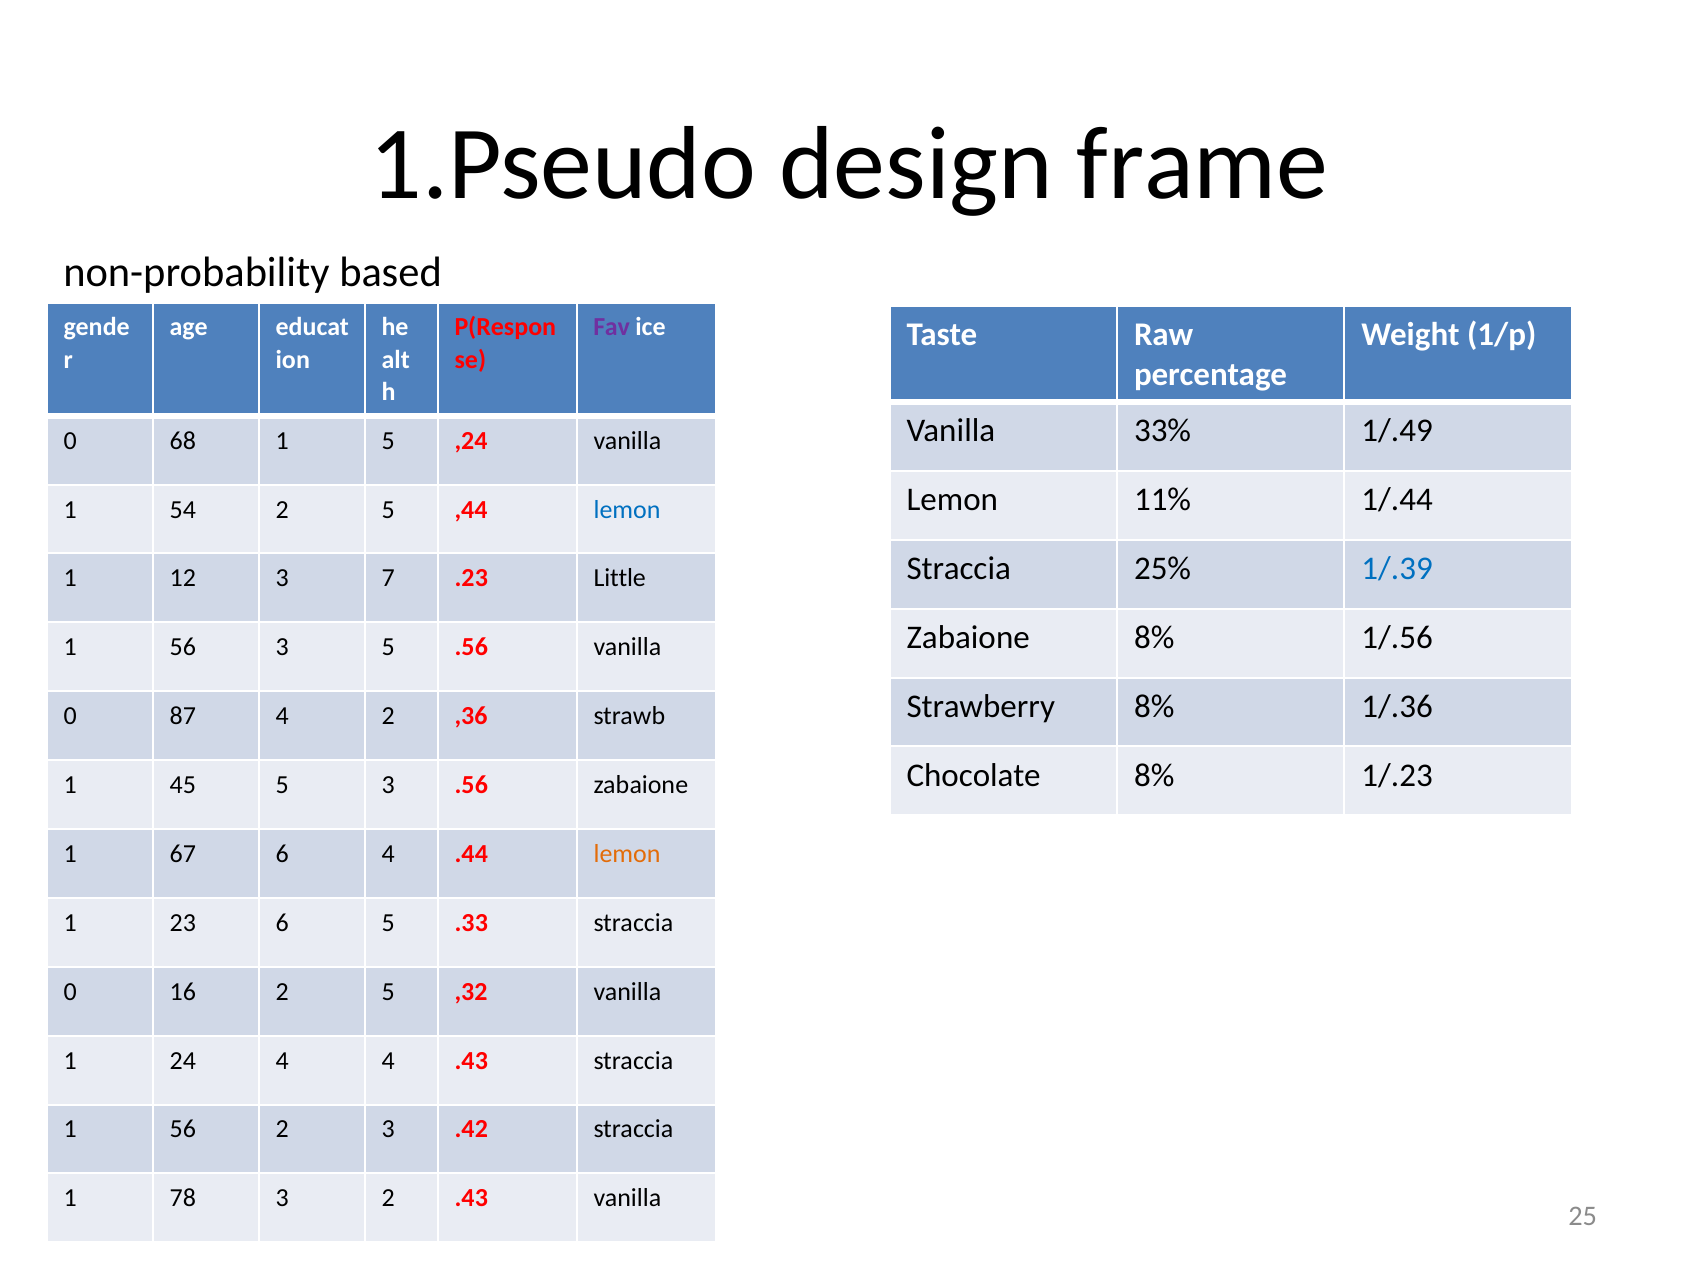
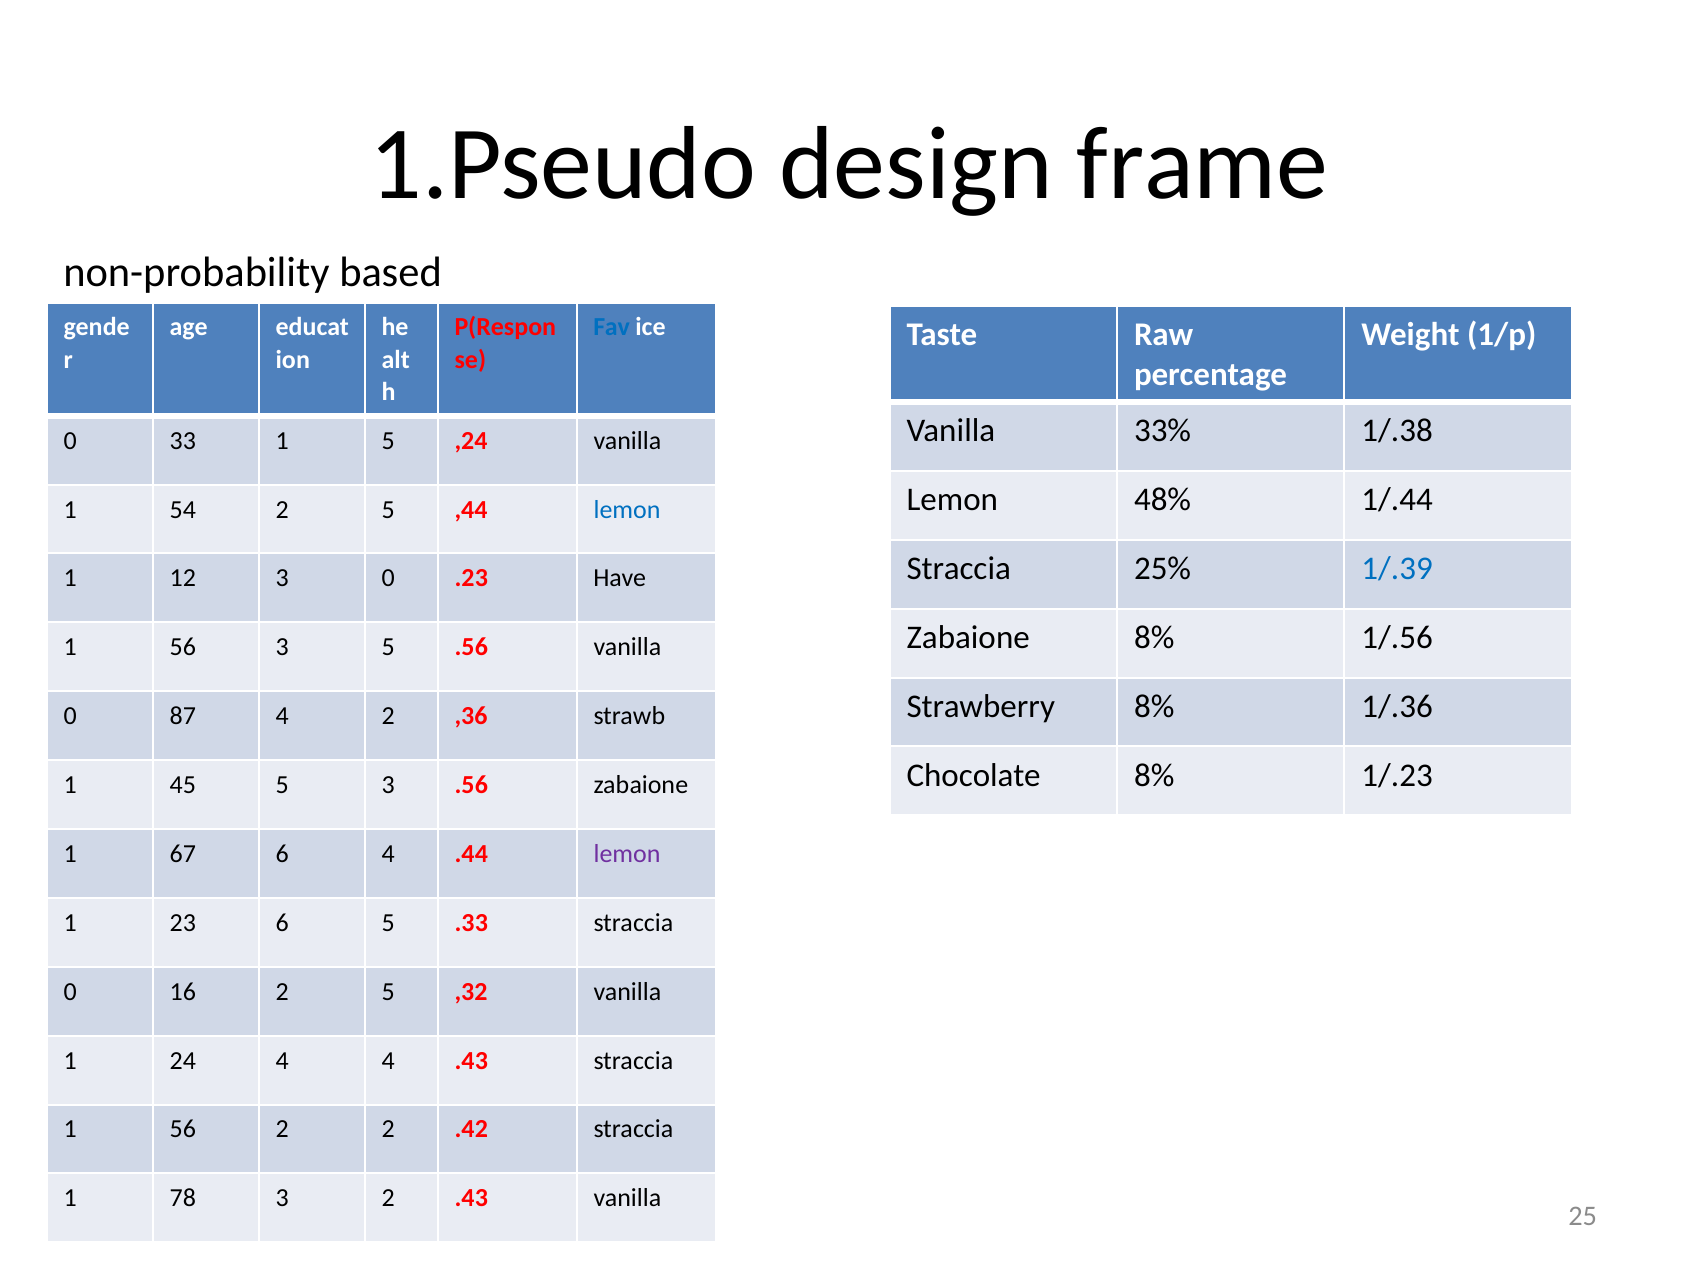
Fav colour: purple -> blue
1/.49: 1/.49 -> 1/.38
68: 68 -> 33
11%: 11% -> 48%
3 7: 7 -> 0
Little: Little -> Have
lemon at (627, 854) colour: orange -> purple
2 3: 3 -> 2
